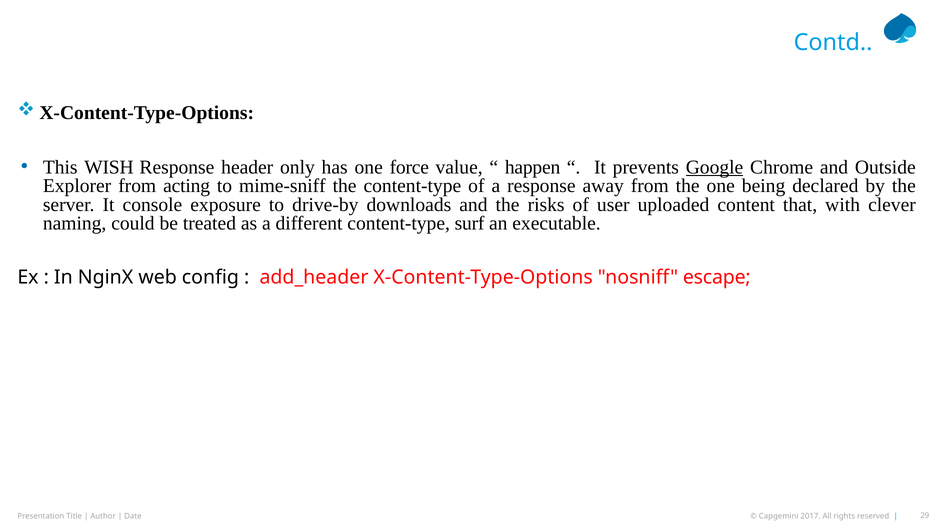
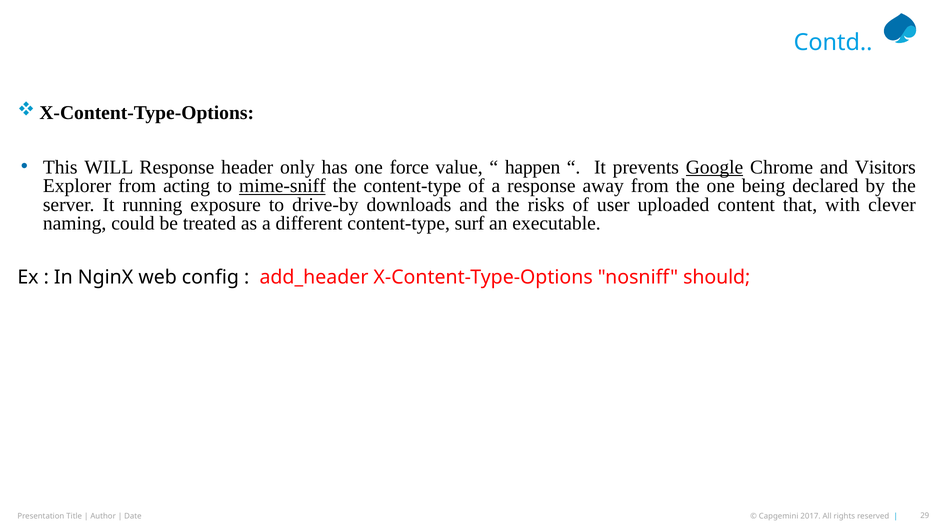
WISH: WISH -> WILL
Outside: Outside -> Visitors
mime-sniff underline: none -> present
console: console -> running
escape: escape -> should
